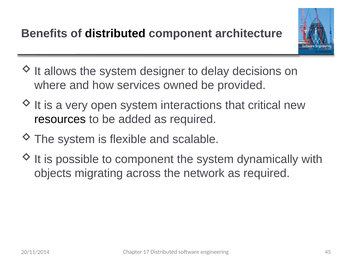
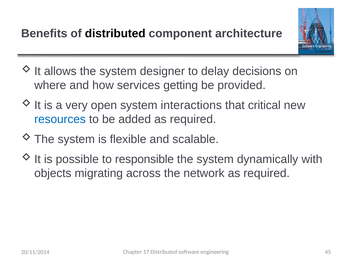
owned: owned -> getting
resources colour: black -> blue
to component: component -> responsible
